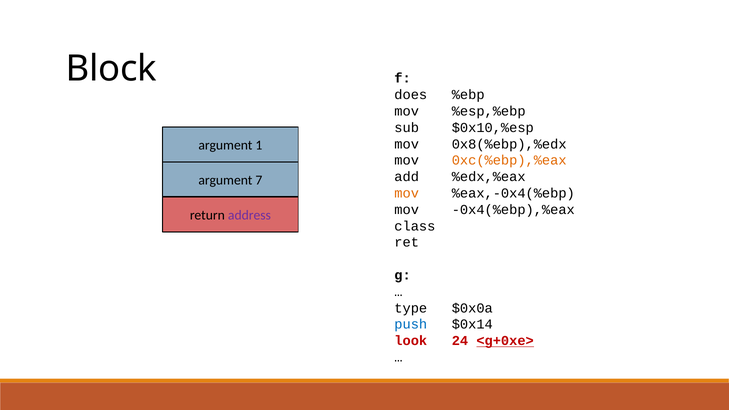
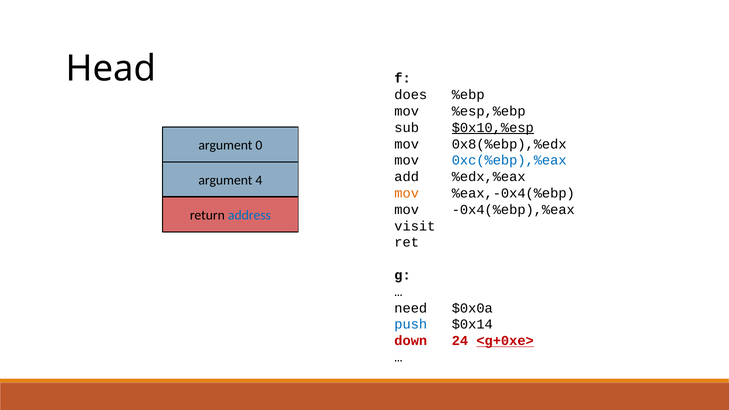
Block: Block -> Head
$0x10,%esp underline: none -> present
1: 1 -> 0
0xc(%ebp),%eax colour: orange -> blue
7: 7 -> 4
address colour: purple -> blue
class: class -> visit
type: type -> need
look: look -> down
